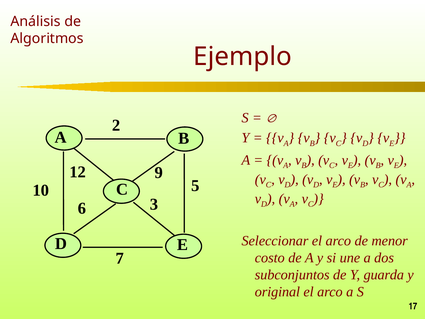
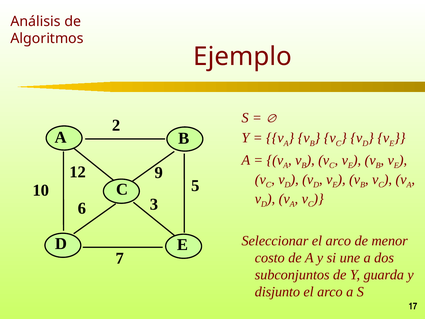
original: original -> disjunto
